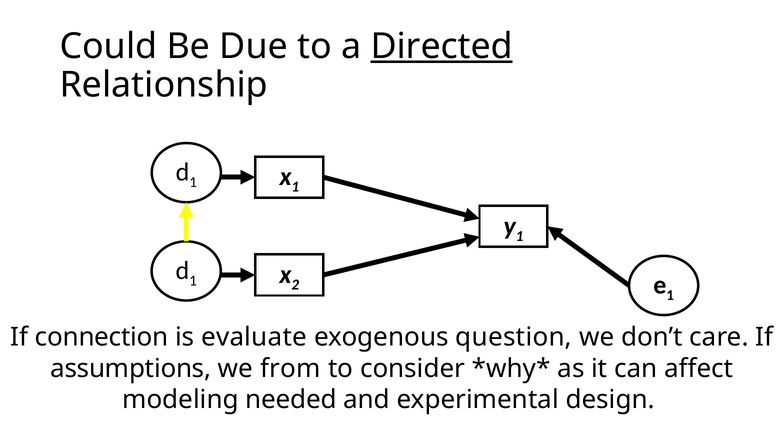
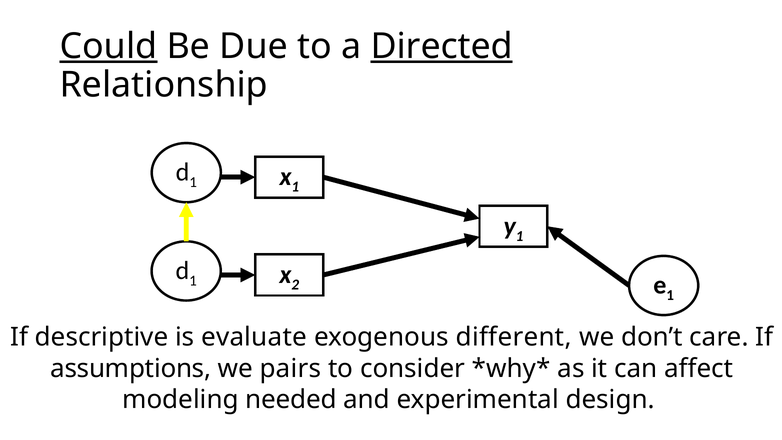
Could underline: none -> present
connection: connection -> descriptive
question: question -> different
from: from -> pairs
